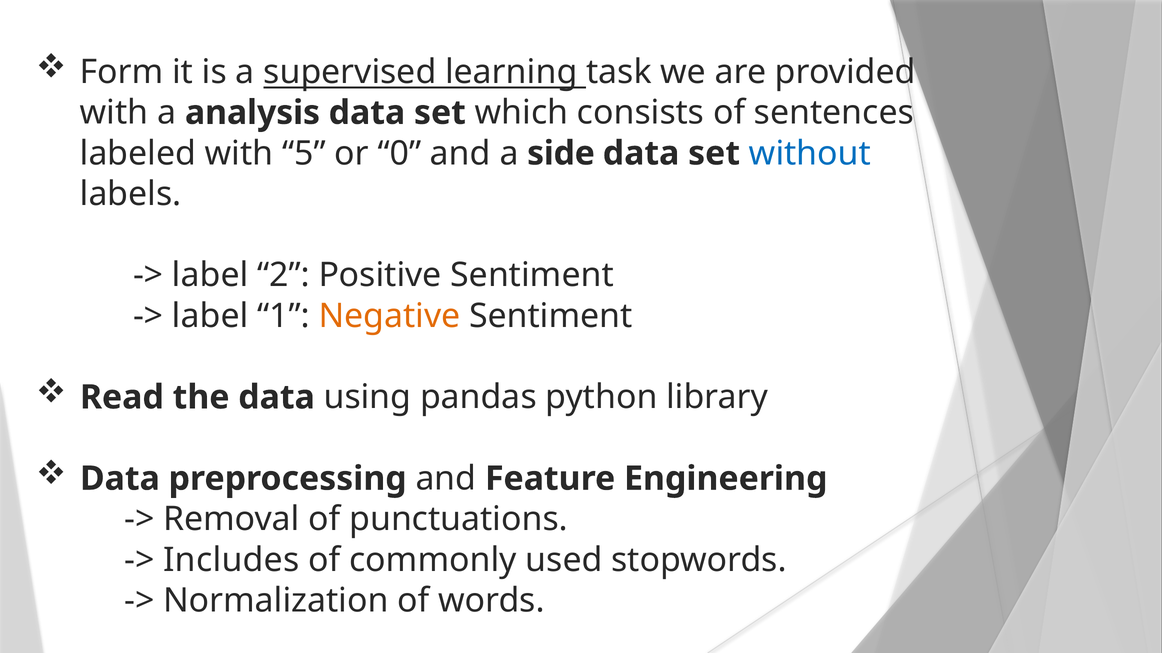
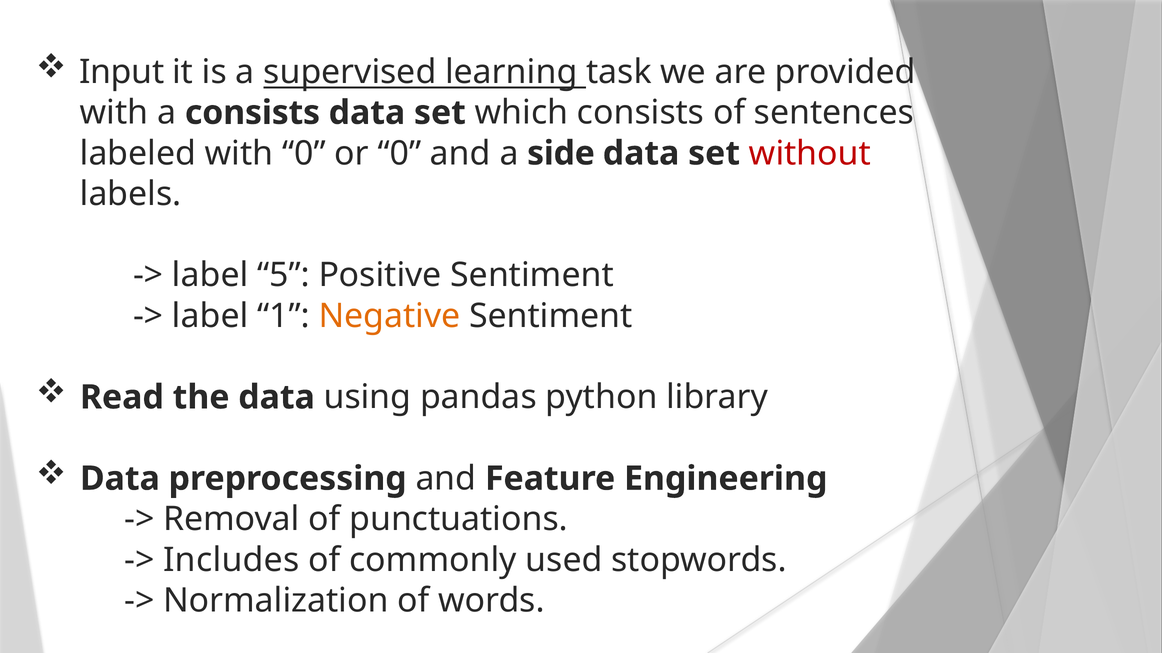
Form: Form -> Input
a analysis: analysis -> consists
with 5: 5 -> 0
without colour: blue -> red
2: 2 -> 5
